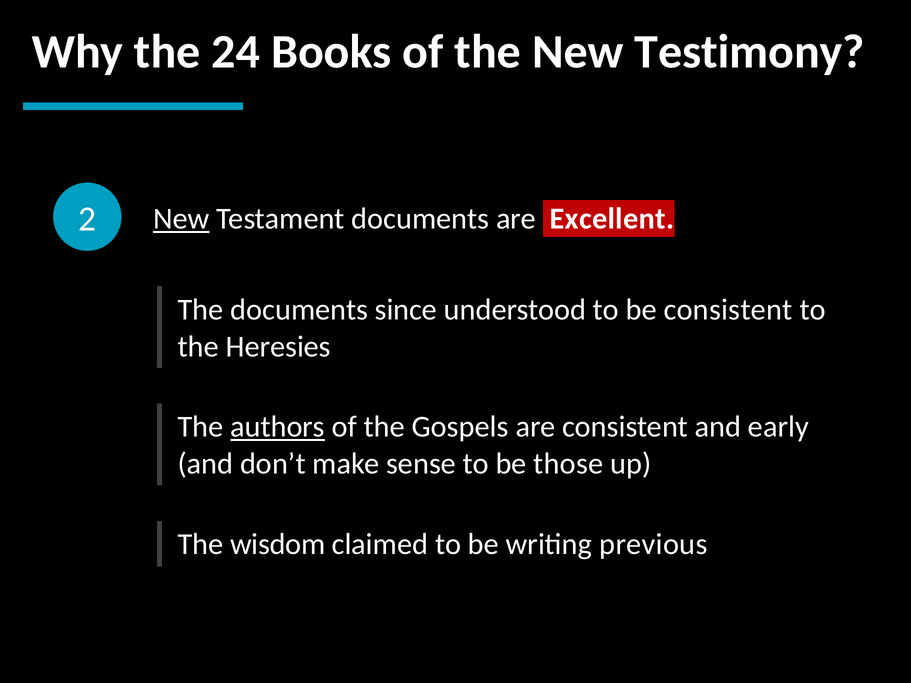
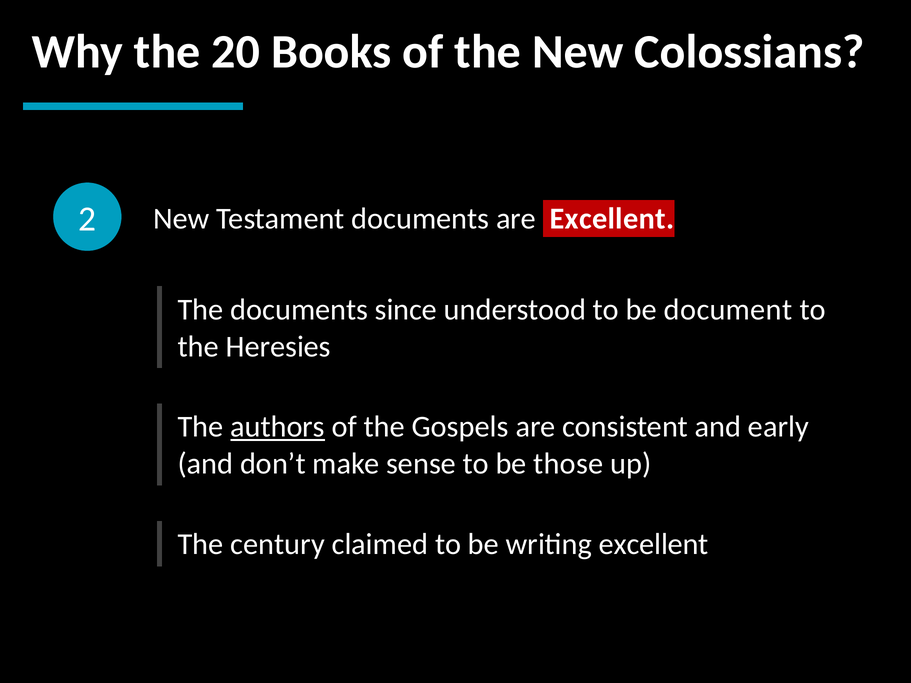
24: 24 -> 20
Testimony: Testimony -> Colossians
New at (181, 219) underline: present -> none
be consistent: consistent -> document
wisdom: wisdom -> century
writing previous: previous -> excellent
